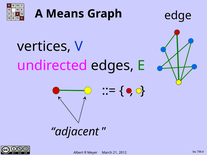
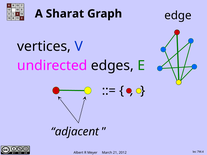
Means: Means -> Sharat
